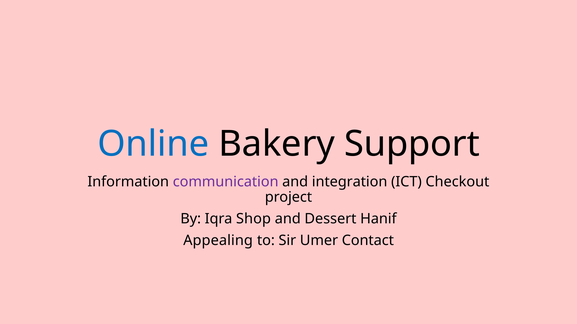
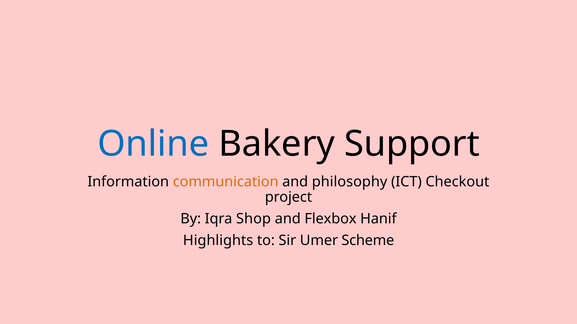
communication colour: purple -> orange
integration: integration -> philosophy
Dessert: Dessert -> Flexbox
Appealing: Appealing -> Highlights
Contact: Contact -> Scheme
